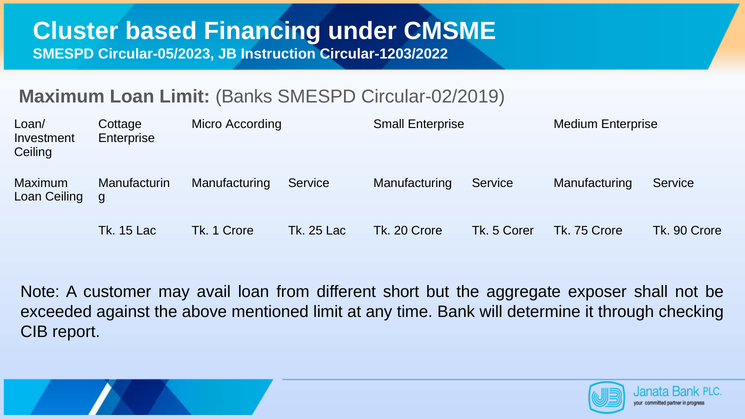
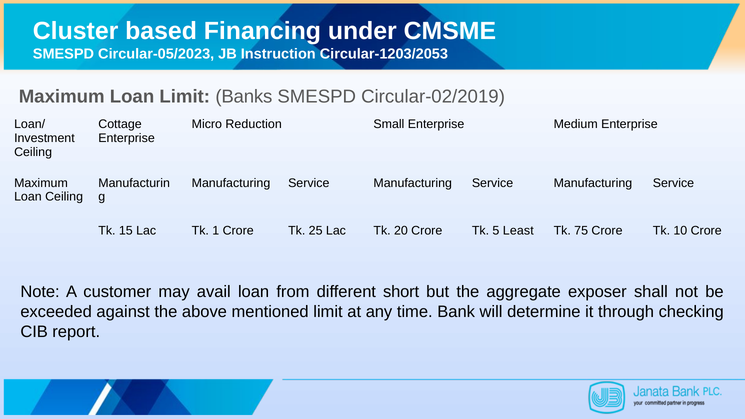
Circular-1203/2022: Circular-1203/2022 -> Circular-1203/2053
According: According -> Reduction
Corer: Corer -> Least
90: 90 -> 10
